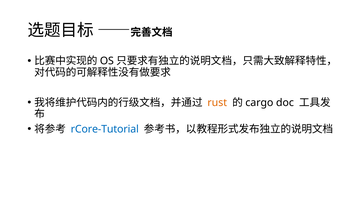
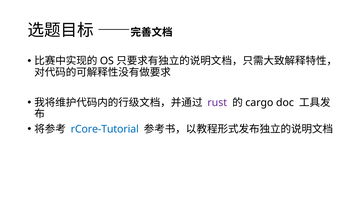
rust colour: orange -> purple
